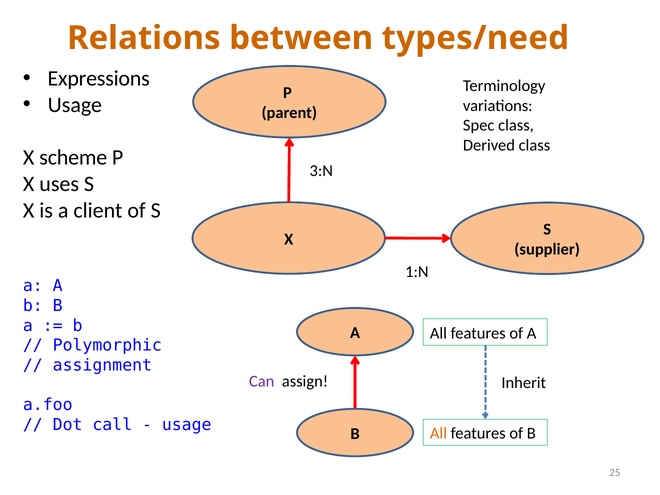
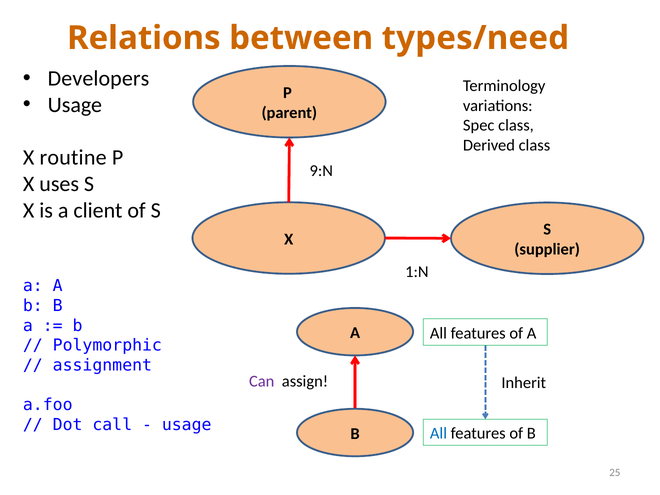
Expressions: Expressions -> Developers
scheme: scheme -> routine
3:N: 3:N -> 9:N
All at (438, 434) colour: orange -> blue
